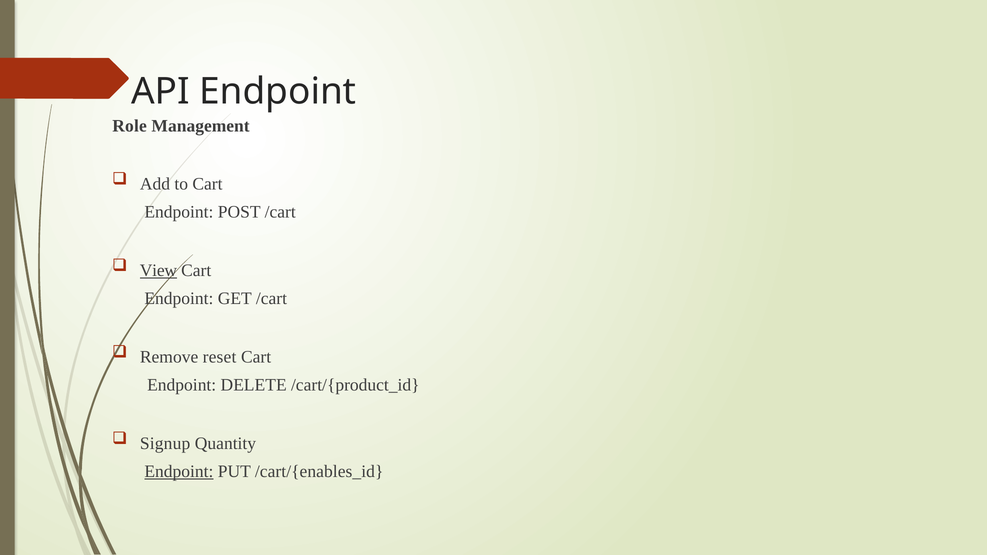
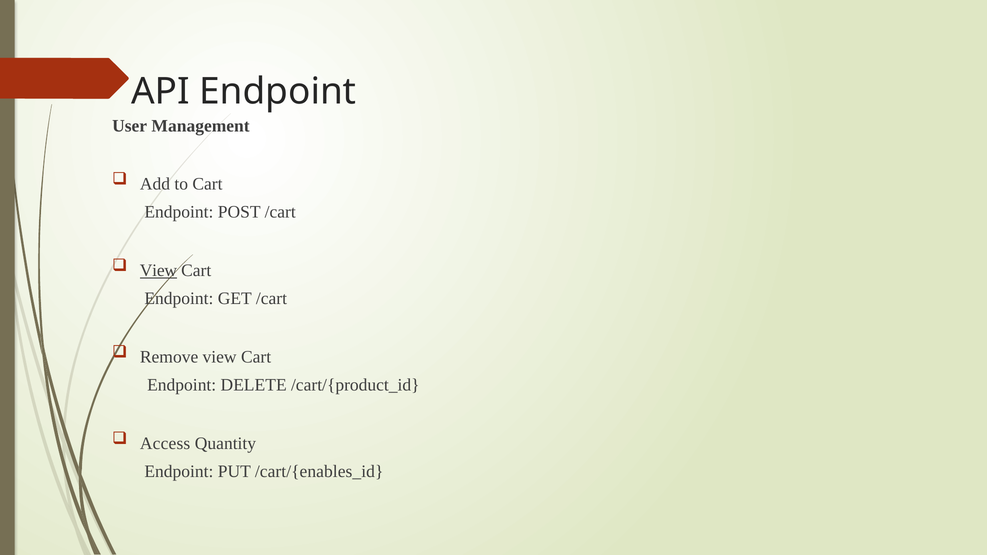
Role: Role -> User
Remove reset: reset -> view
Signup: Signup -> Access
Endpoint at (179, 472) underline: present -> none
